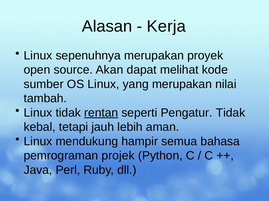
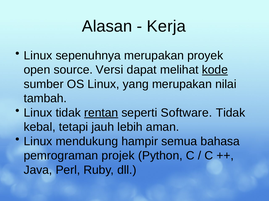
Akan: Akan -> Versi
kode underline: none -> present
Pengatur: Pengatur -> Software
